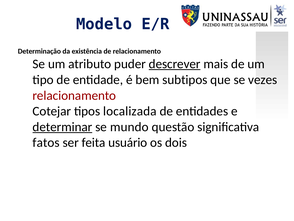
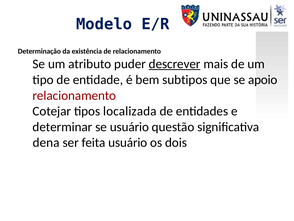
vezes: vezes -> apoio
determinar underline: present -> none
se mundo: mundo -> usuário
fatos: fatos -> dena
